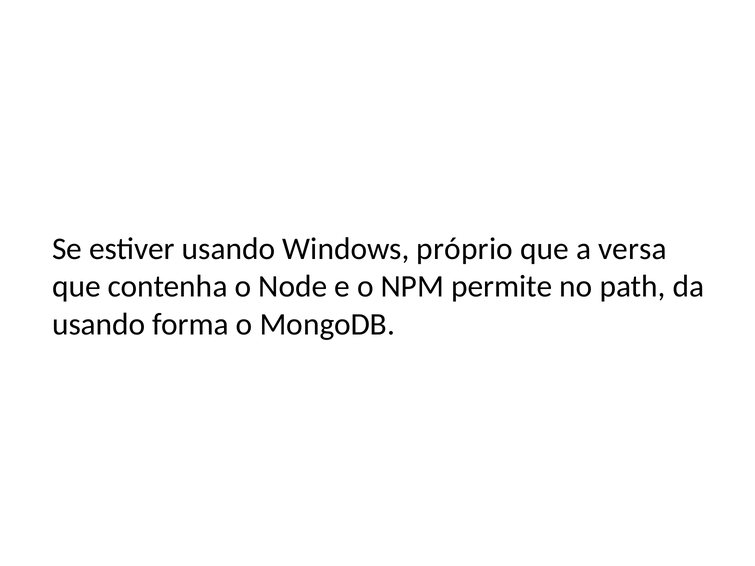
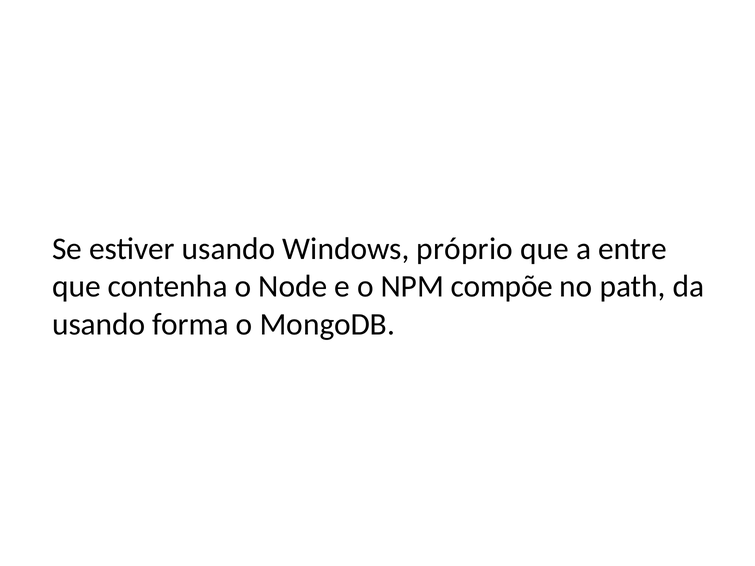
versa: versa -> entre
permite: permite -> compõe
